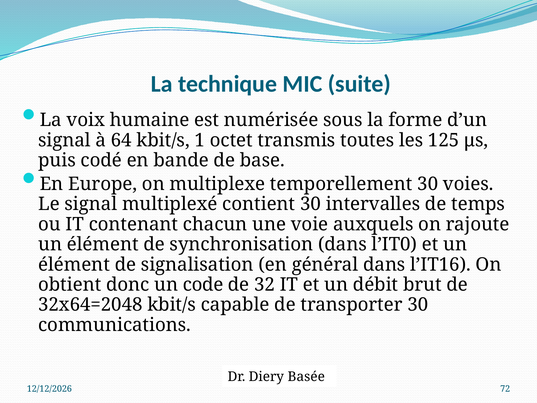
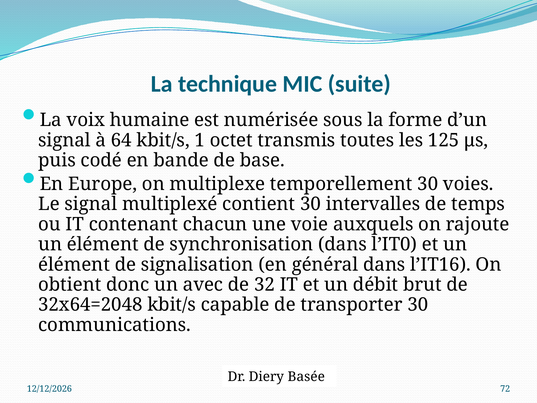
code: code -> avec
